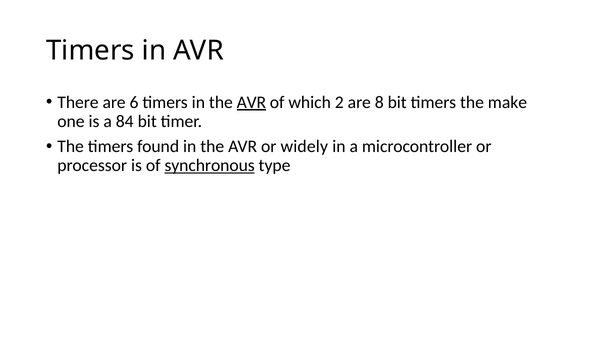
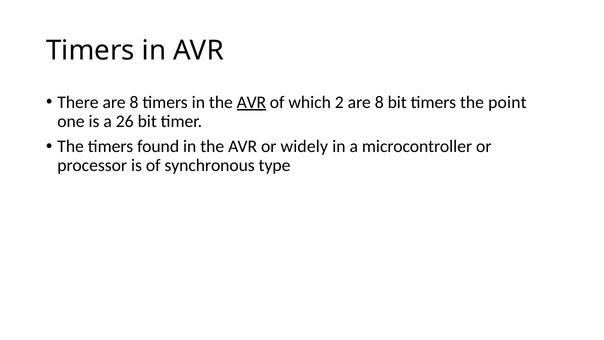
There are 6: 6 -> 8
make: make -> point
84: 84 -> 26
synchronous underline: present -> none
